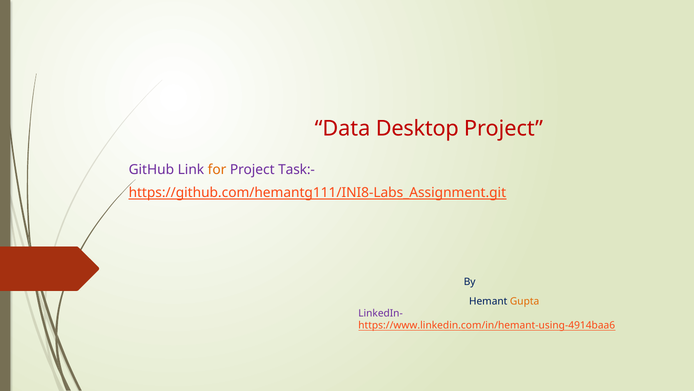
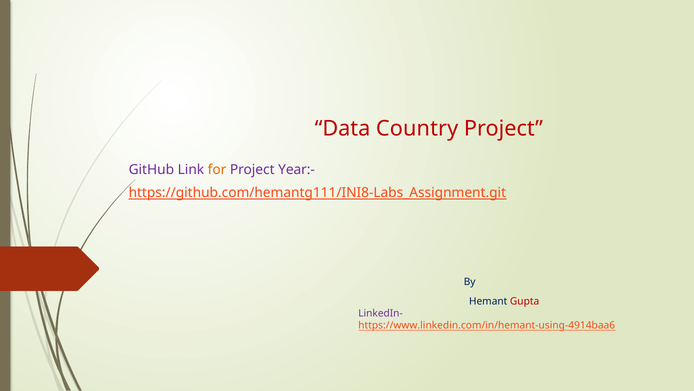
Desktop: Desktop -> Country
Task:-: Task:- -> Year:-
Gupta colour: orange -> red
